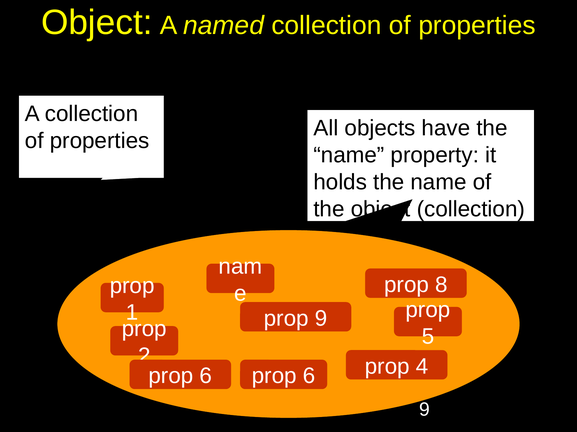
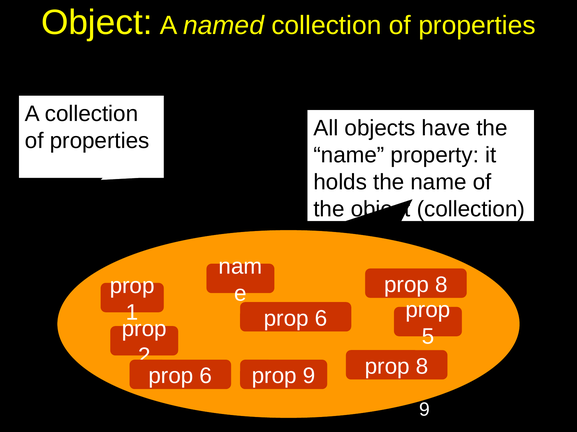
9 at (321, 319): 9 -> 6
4 at (422, 367): 4 -> 8
6 at (309, 377): 6 -> 9
